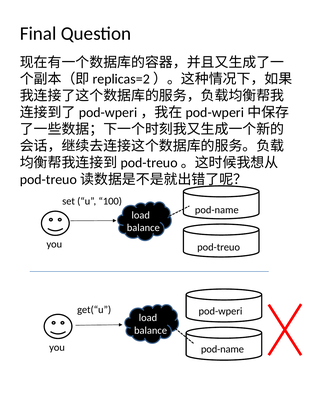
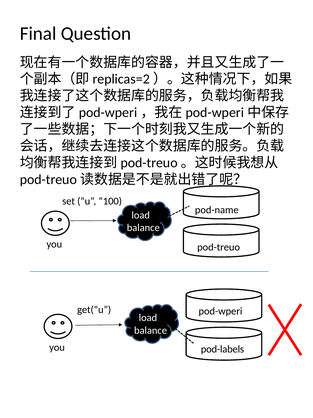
pod-name at (222, 349): pod-name -> pod-labels
